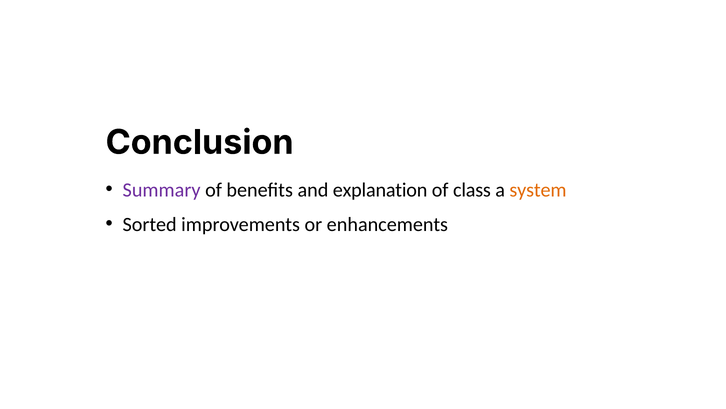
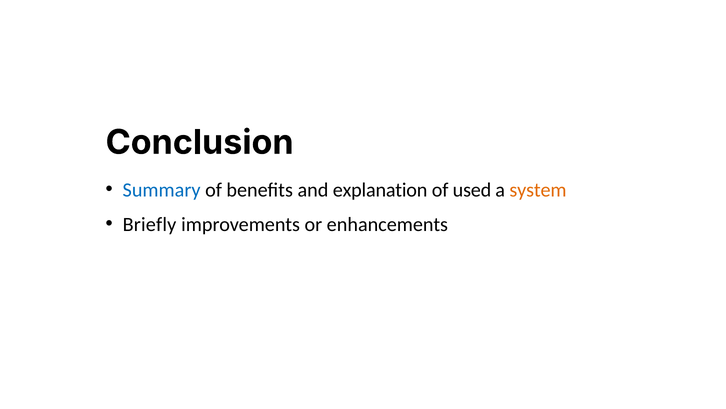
Summary colour: purple -> blue
class: class -> used
Sorted: Sorted -> Briefly
